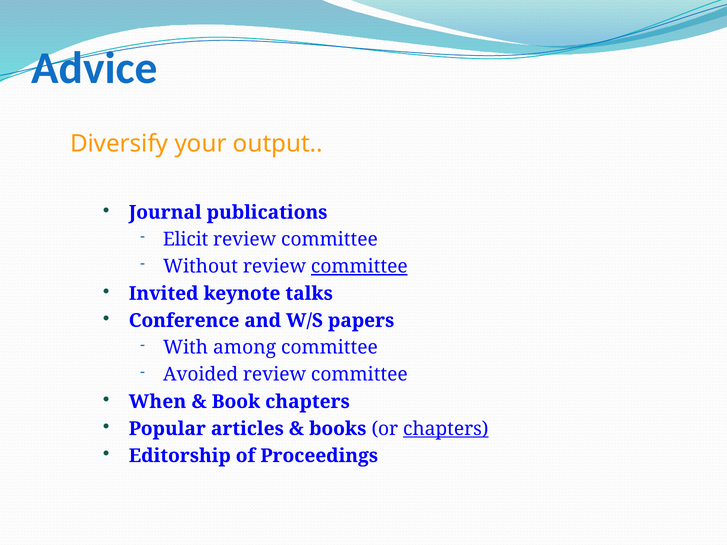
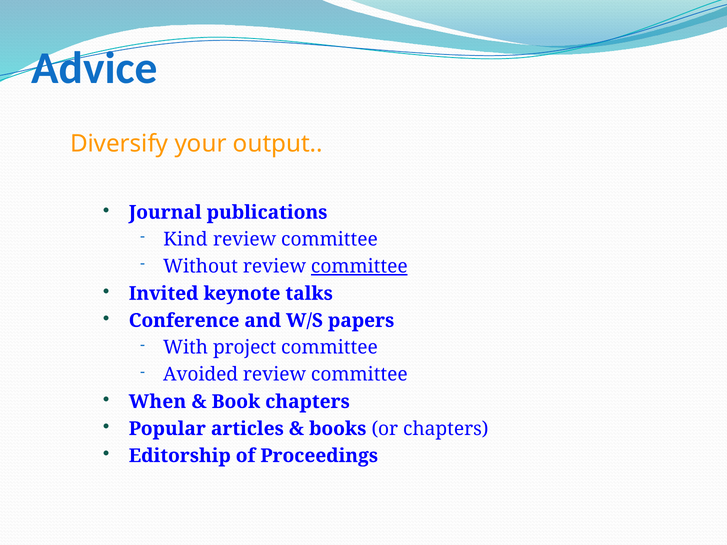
Elicit: Elicit -> Kind
among: among -> project
chapters at (446, 429) underline: present -> none
